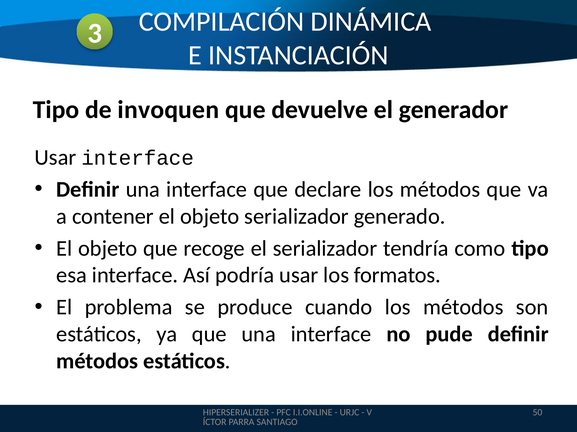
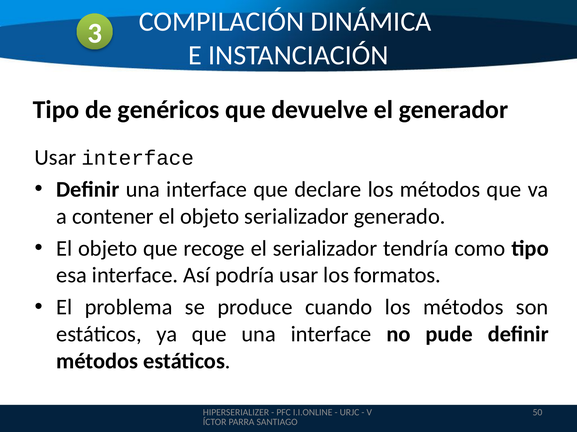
invoquen: invoquen -> genéricos
